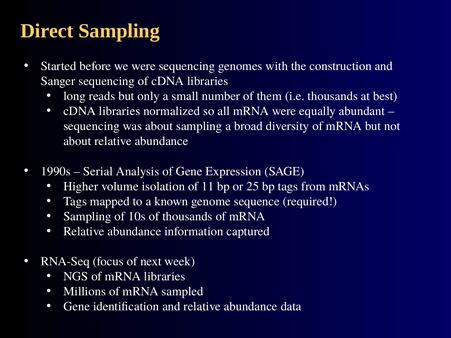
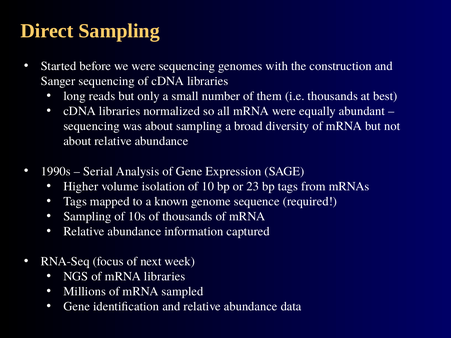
11: 11 -> 10
25: 25 -> 23
